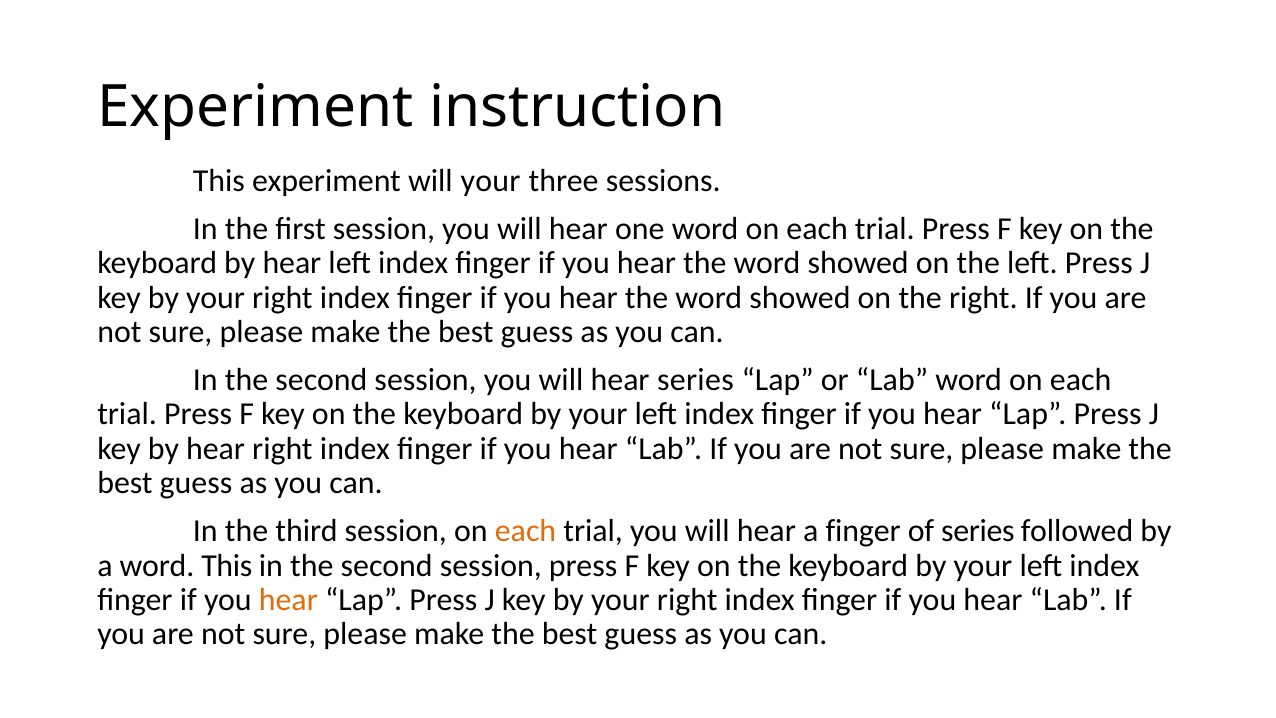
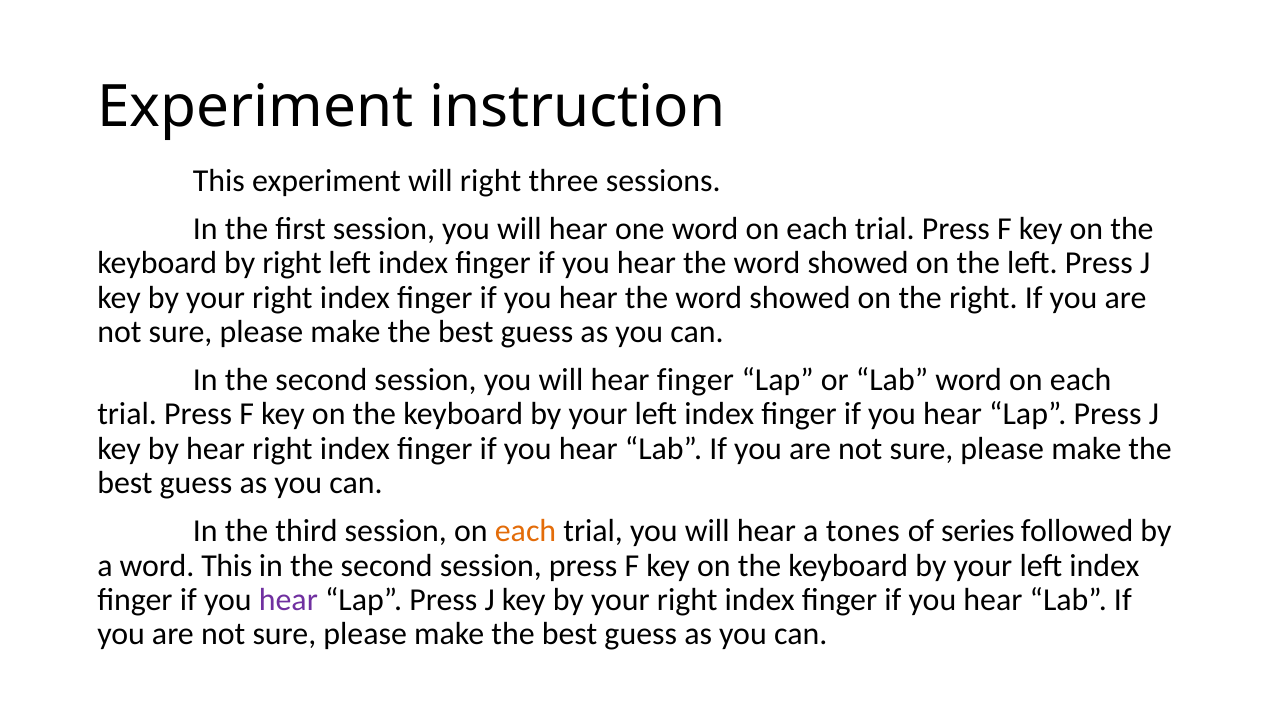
will your: your -> right
keyboard by hear: hear -> right
hear series: series -> finger
a finger: finger -> tones
hear at (288, 600) colour: orange -> purple
